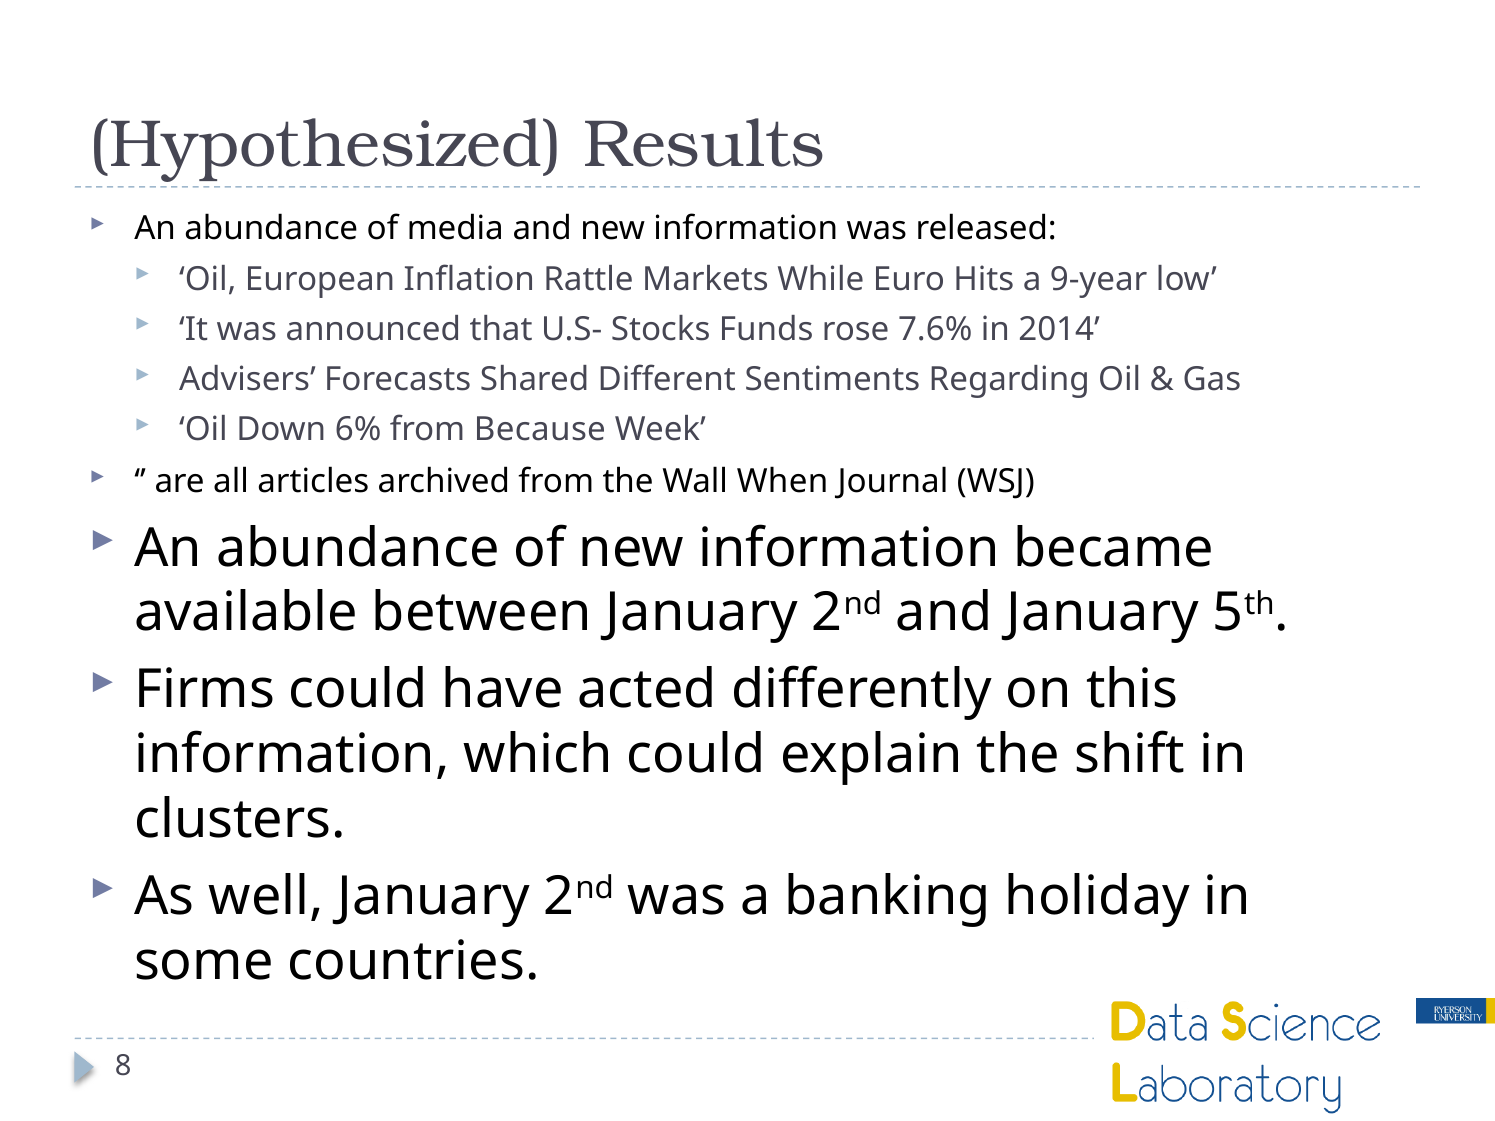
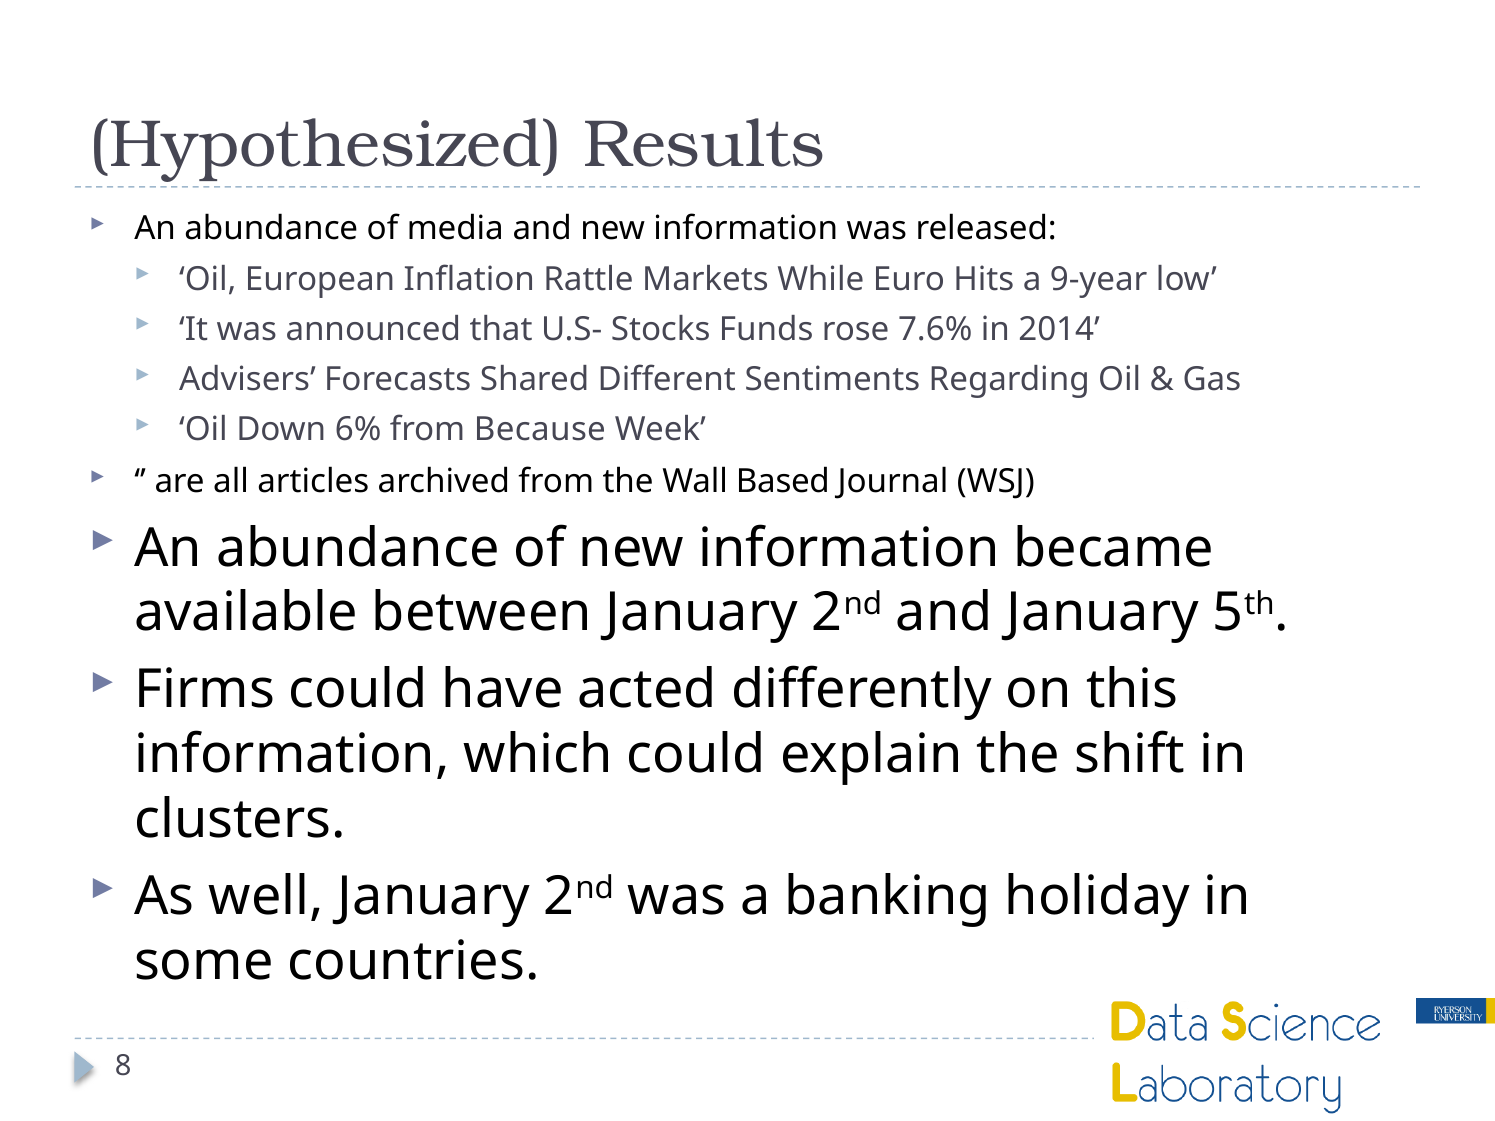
When: When -> Based
